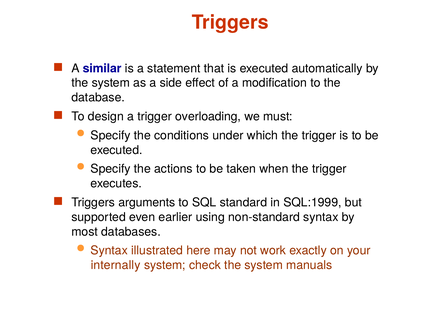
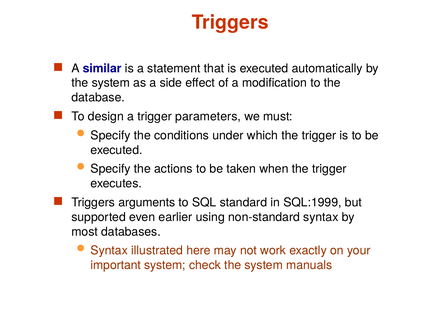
overloading: overloading -> parameters
internally: internally -> important
